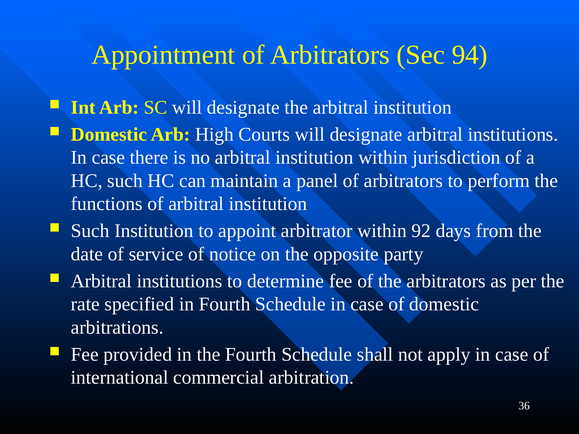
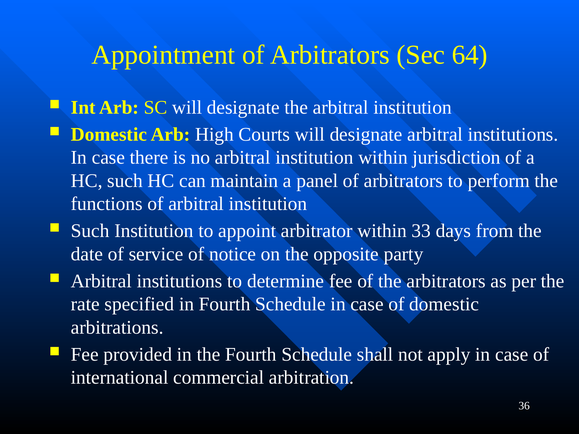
94: 94 -> 64
92: 92 -> 33
